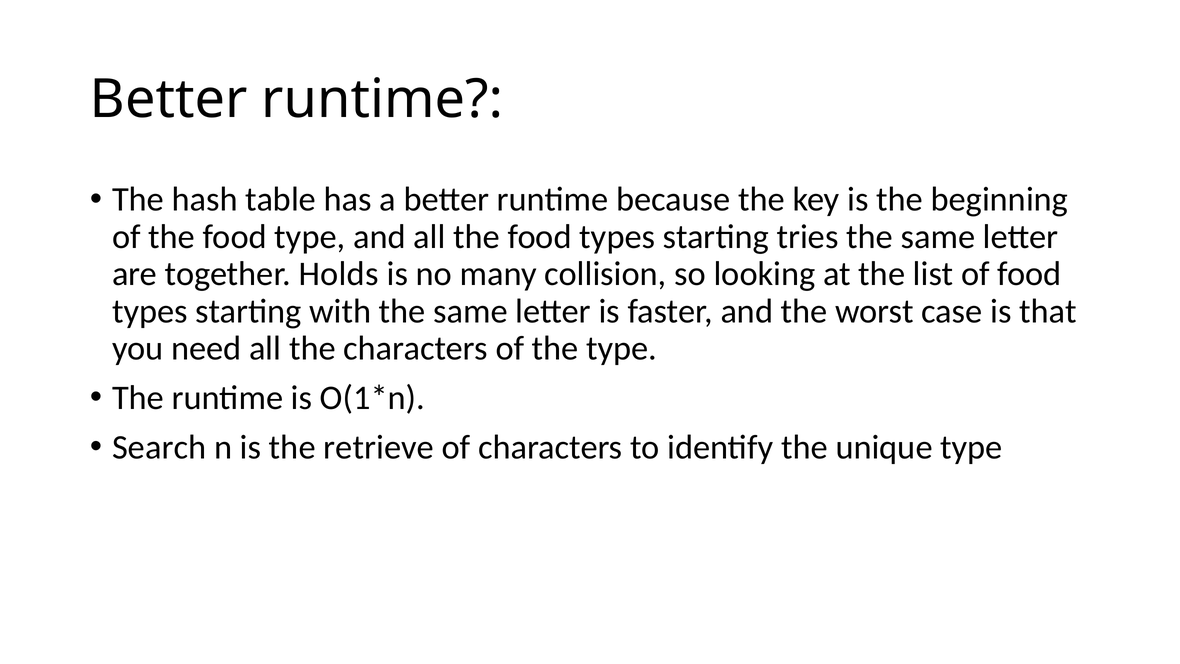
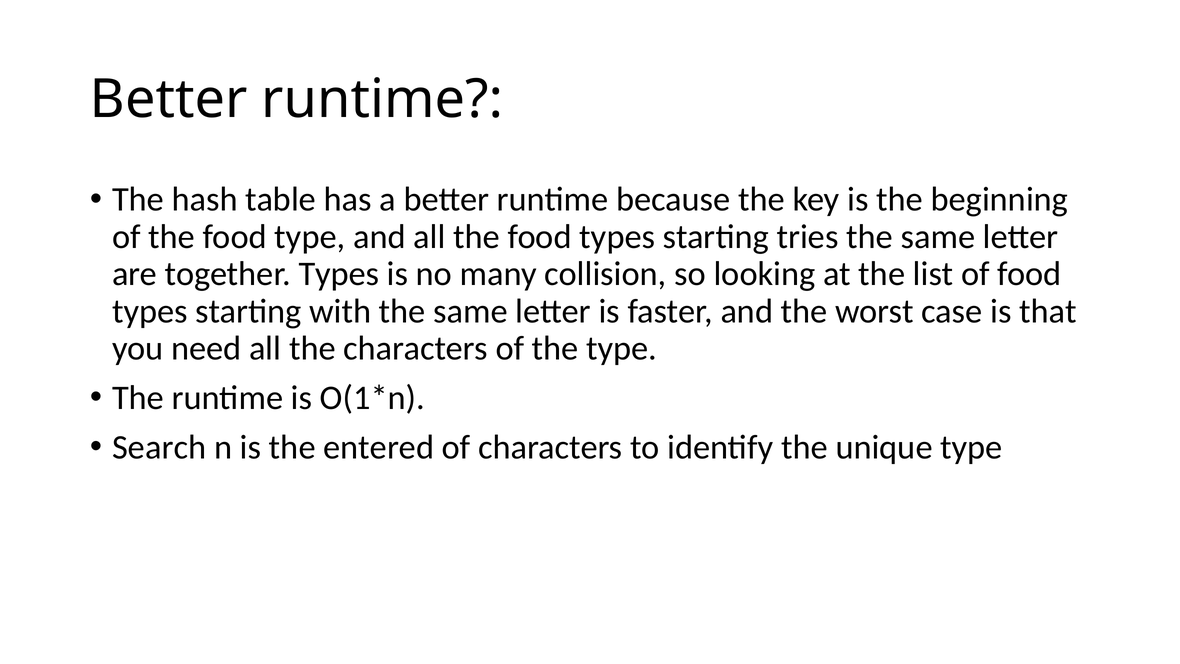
together Holds: Holds -> Types
retrieve: retrieve -> entered
